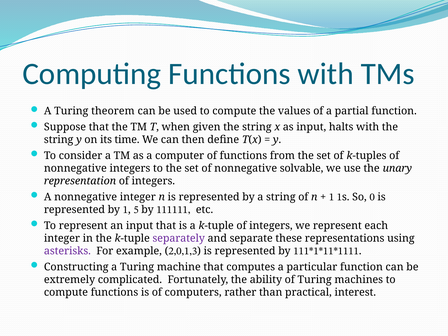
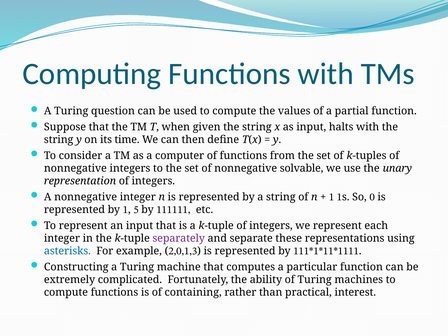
theorem: theorem -> question
asterisks colour: purple -> blue
computers: computers -> containing
